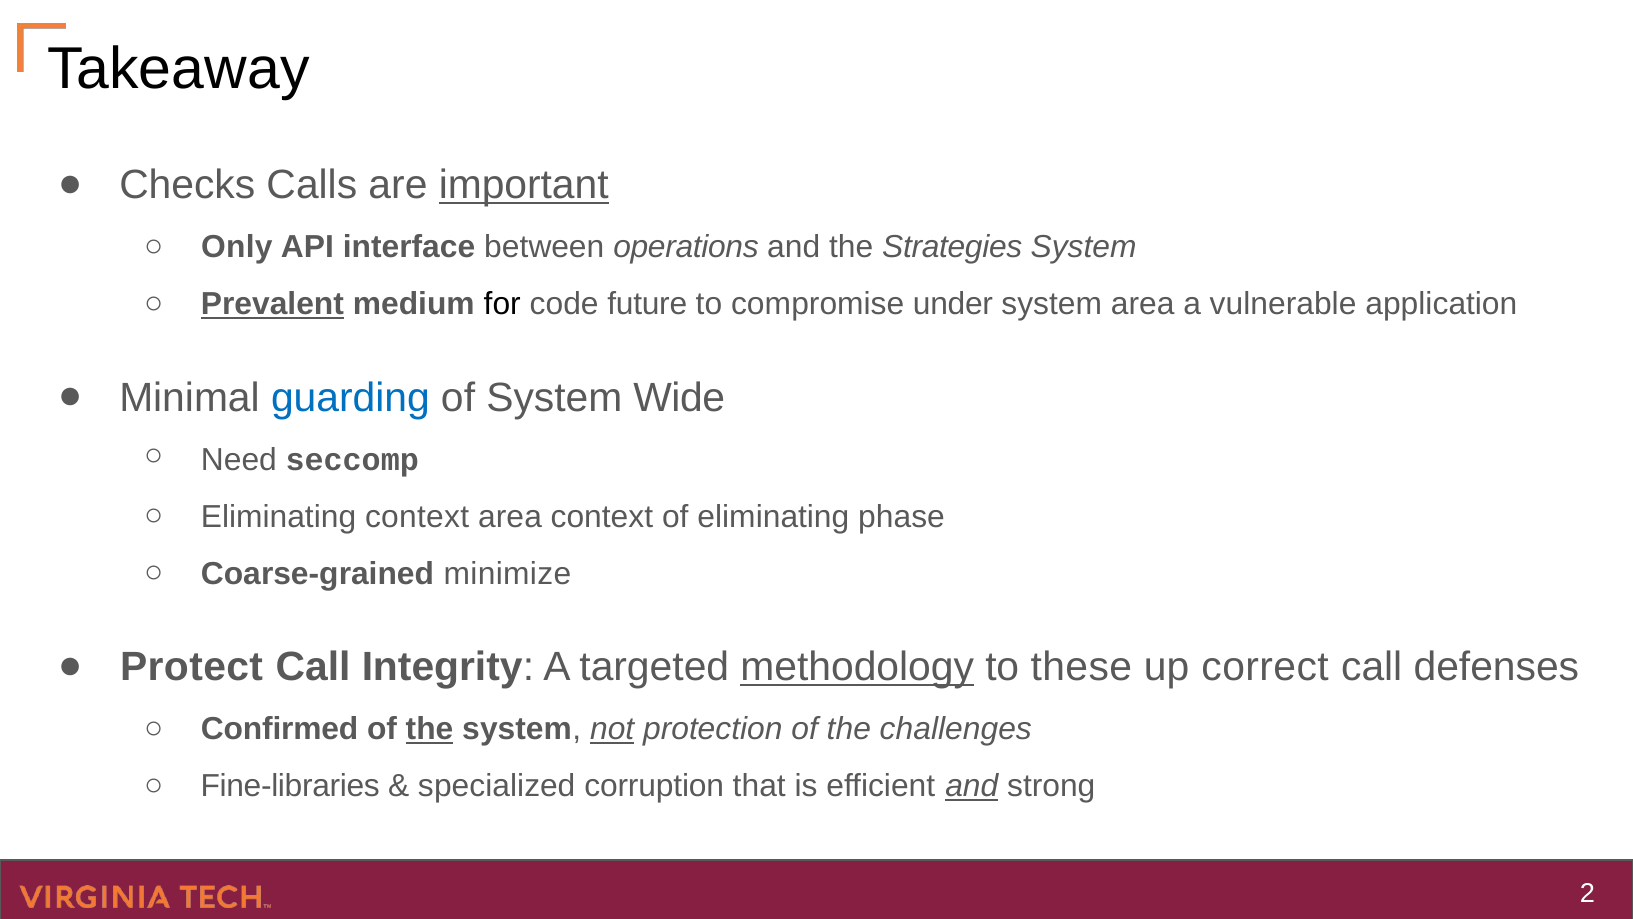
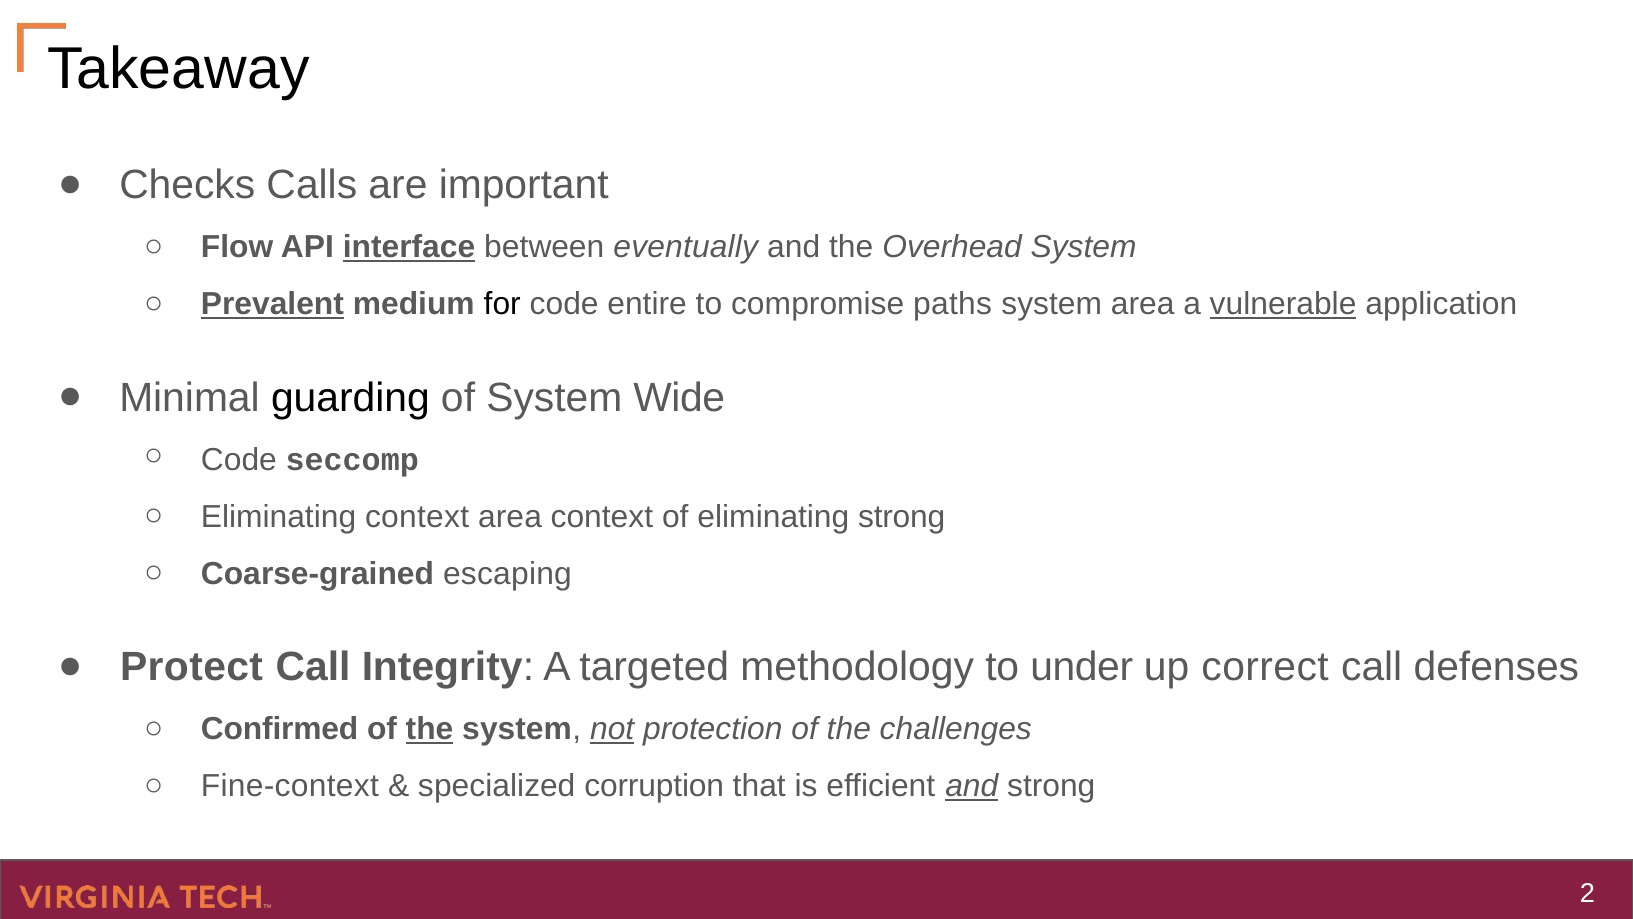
important underline: present -> none
Only: Only -> Flow
interface underline: none -> present
operations: operations -> eventually
Strategies: Strategies -> Overhead
future: future -> entire
under: under -> paths
vulnerable underline: none -> present
guarding colour: blue -> black
Need at (239, 459): Need -> Code
eliminating phase: phase -> strong
minimize: minimize -> escaping
methodology underline: present -> none
these: these -> under
Fine-libraries: Fine-libraries -> Fine-context
